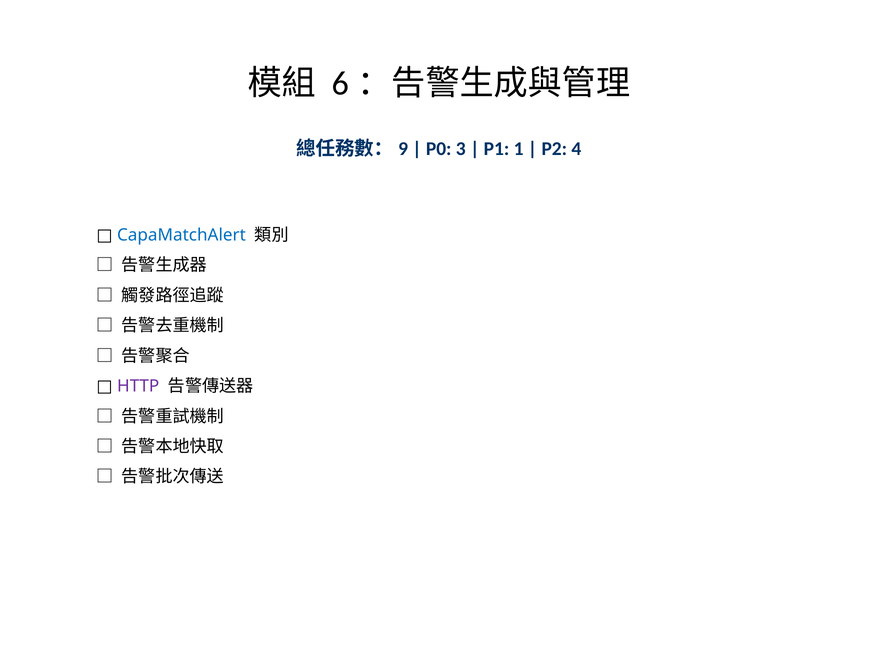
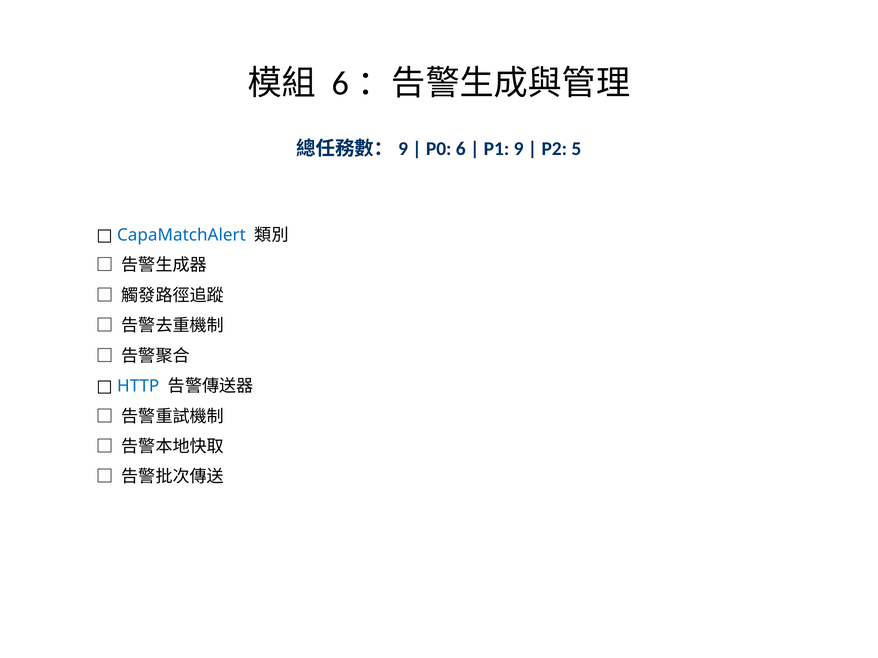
3: 3 -> 6
1: 1 -> 9
4: 4 -> 5
HTTP colour: purple -> blue
